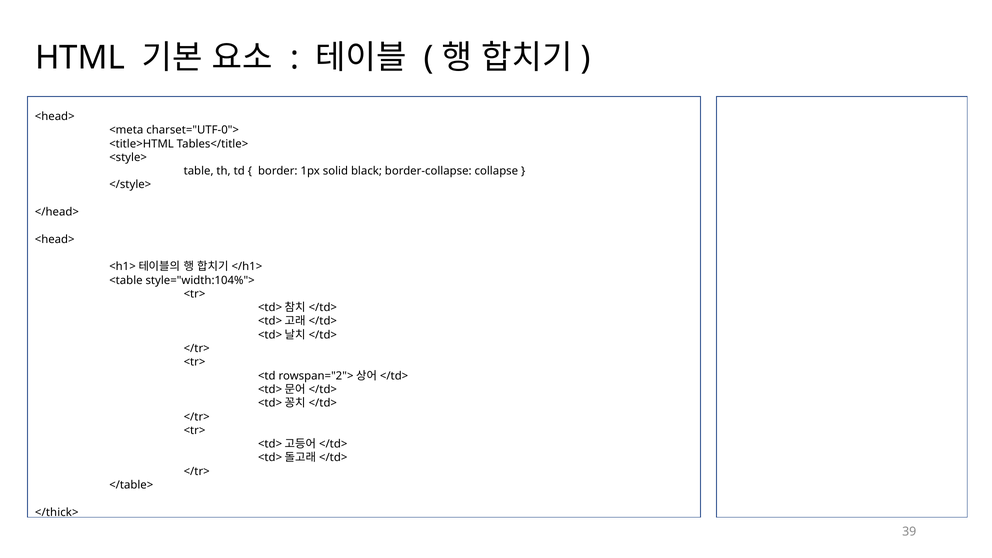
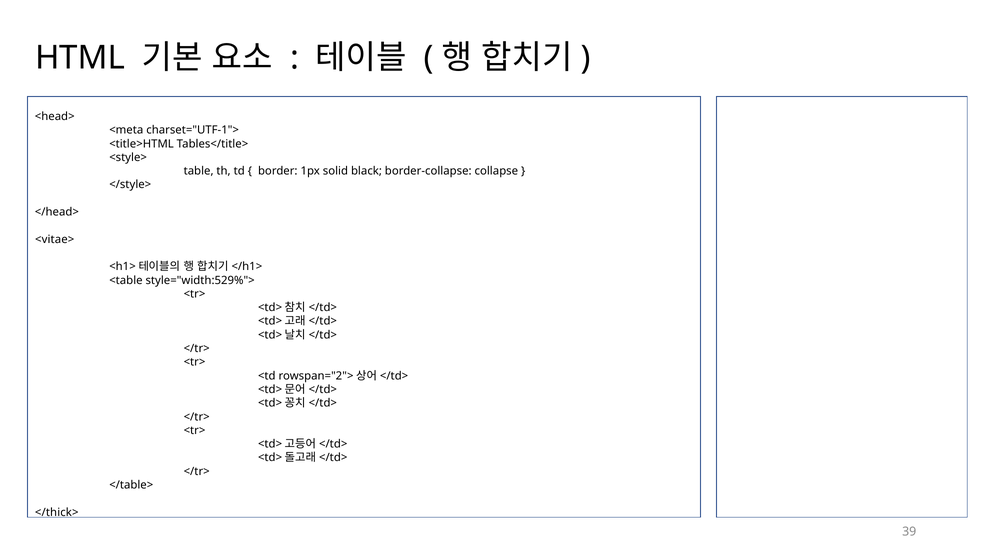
charset="UTF-0">: charset="UTF-0"> -> charset="UTF-1">
<head> at (55, 239): <head> -> <vitae>
style="width:104%">: style="width:104%"> -> style="width:529%">
